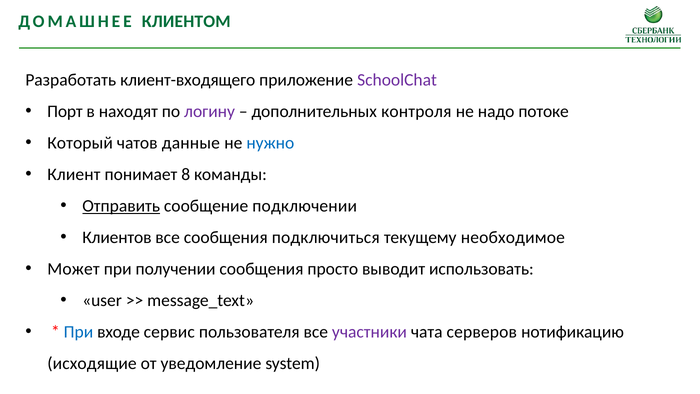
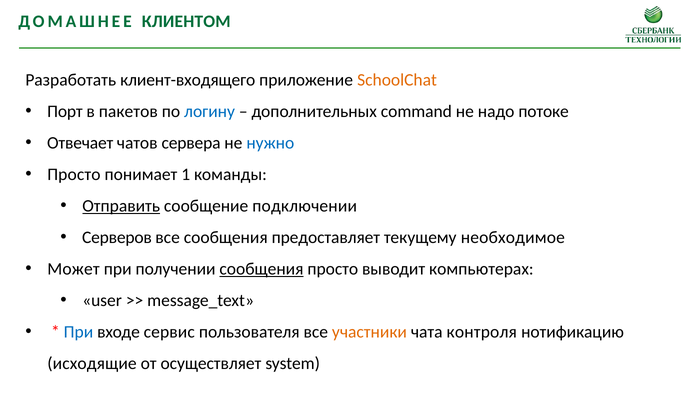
SchoolChat colour: purple -> orange
находят: находят -> пакетов
логину colour: purple -> blue
контроля: контроля -> command
Который: Который -> Отвечает
данные: данные -> сервера
Клиент at (74, 174): Клиент -> Просто
8: 8 -> 1
Клиентов: Клиентов -> Серверов
подключиться: подключиться -> предоставляет
сообщения at (261, 269) underline: none -> present
использовать: использовать -> компьютерах
участники colour: purple -> orange
серверов: серверов -> контроля
уведомление: уведомление -> осуществляет
